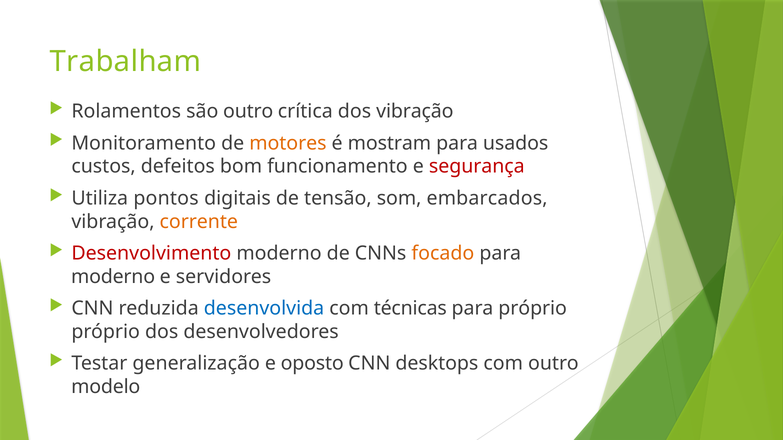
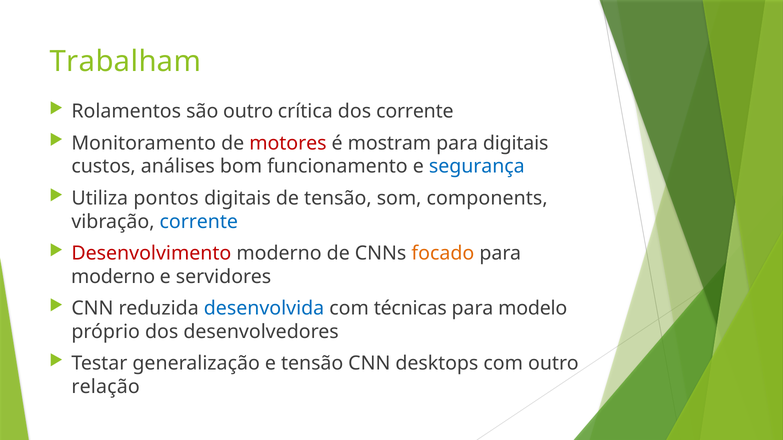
dos vibração: vibração -> corrente
motores colour: orange -> red
para usados: usados -> digitais
defeitos: defeitos -> análises
segurança colour: red -> blue
embarcados: embarcados -> components
corrente at (199, 222) colour: orange -> blue
para próprio: próprio -> modelo
e oposto: oposto -> tensão
modelo: modelo -> relação
